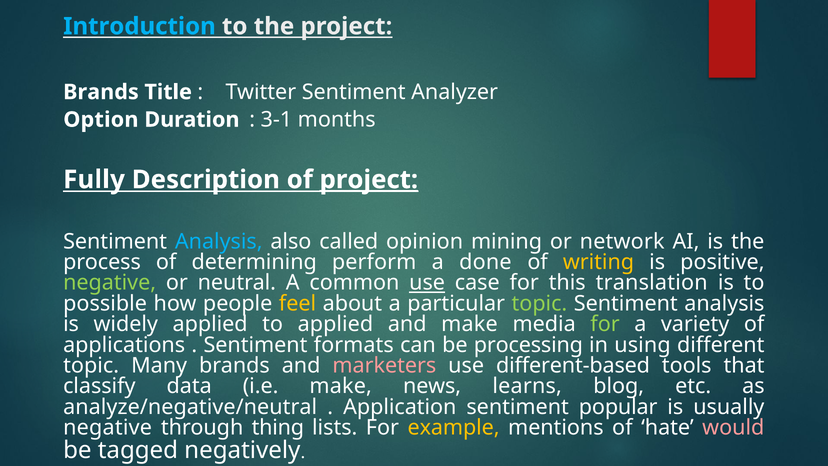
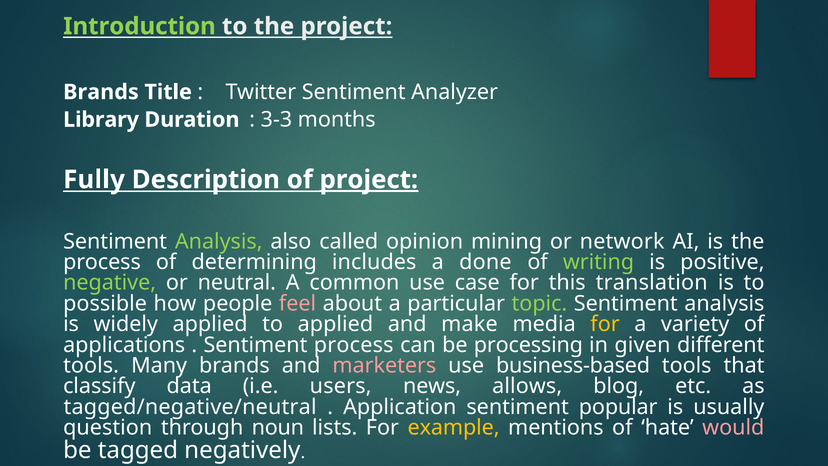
Introduction colour: light blue -> light green
Option: Option -> Library
3-1: 3-1 -> 3-3
Analysis at (219, 241) colour: light blue -> light green
perform: perform -> includes
writing colour: yellow -> light green
use at (427, 283) underline: present -> none
feel colour: yellow -> pink
for at (605, 324) colour: light green -> yellow
Sentiment formats: formats -> process
using: using -> given
topic at (91, 365): topic -> tools
different-based: different-based -> business-based
i.e make: make -> users
learns: learns -> allows
analyze/negative/neutral: analyze/negative/neutral -> tagged/negative/neutral
negative at (108, 427): negative -> question
thing: thing -> noun
